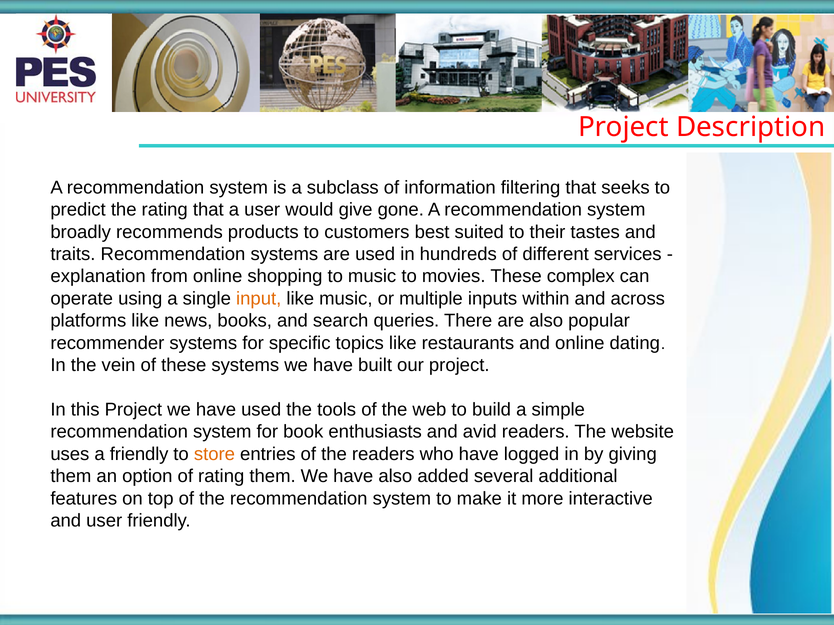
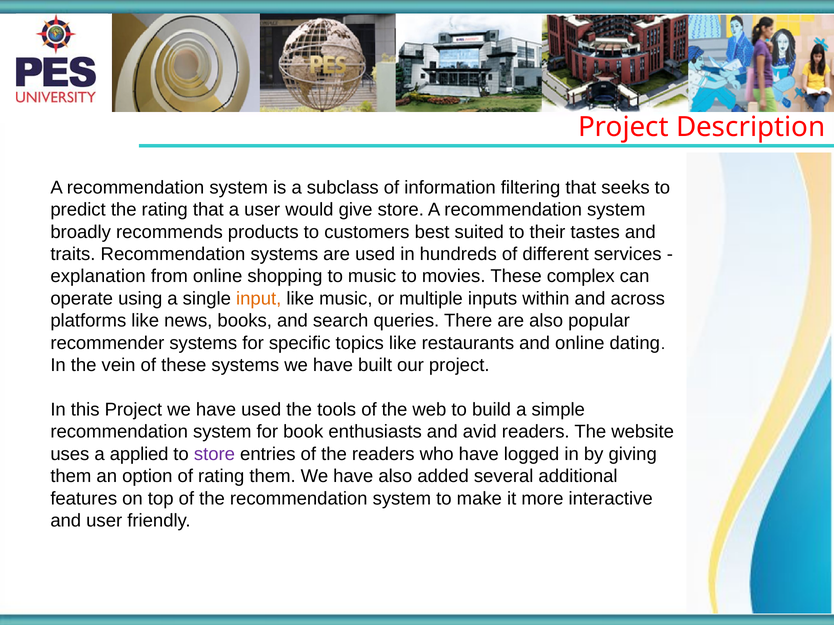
give gone: gone -> store
a friendly: friendly -> applied
store at (214, 454) colour: orange -> purple
